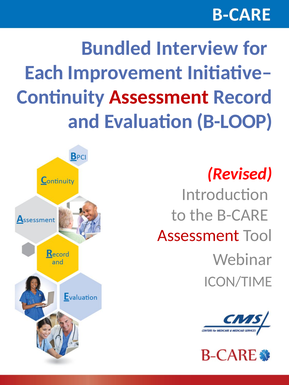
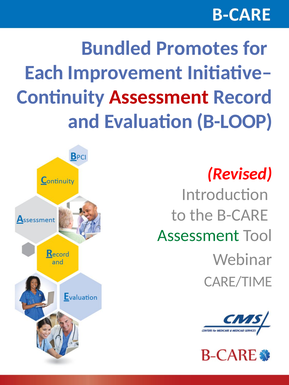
Interview: Interview -> Promotes
Assessment at (198, 236) colour: red -> green
ICON/TIME: ICON/TIME -> CARE/TIME
